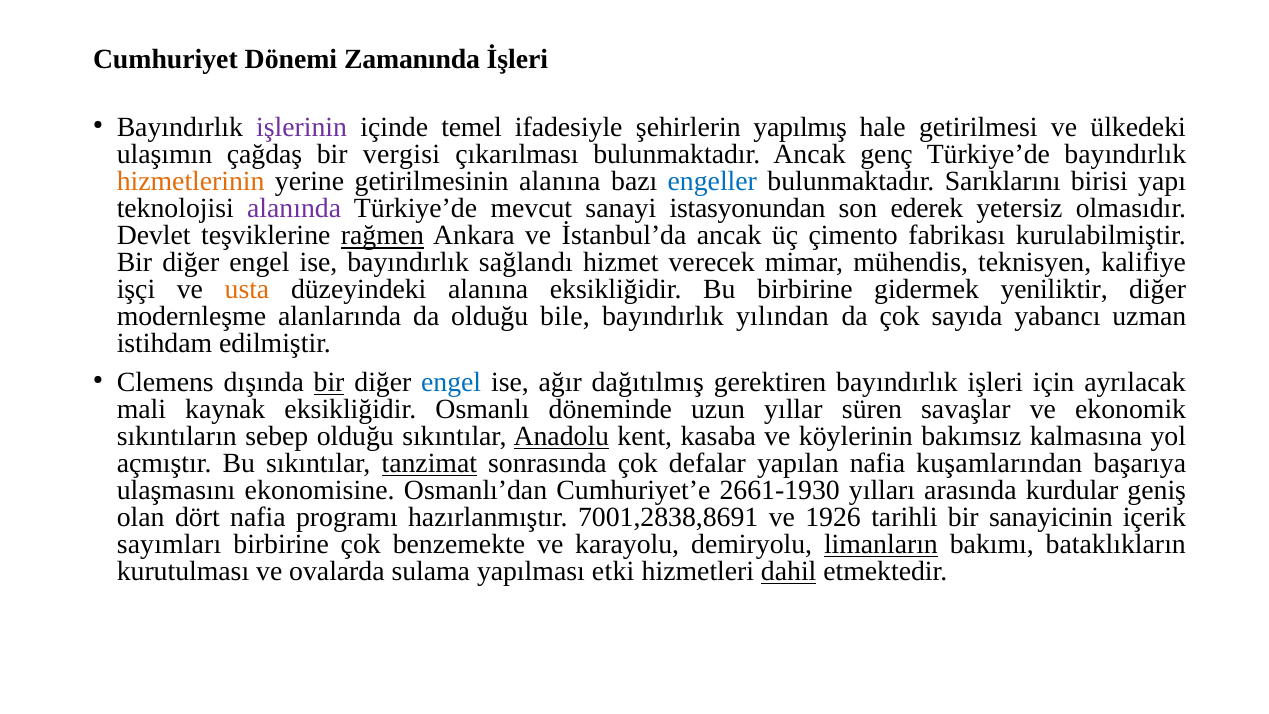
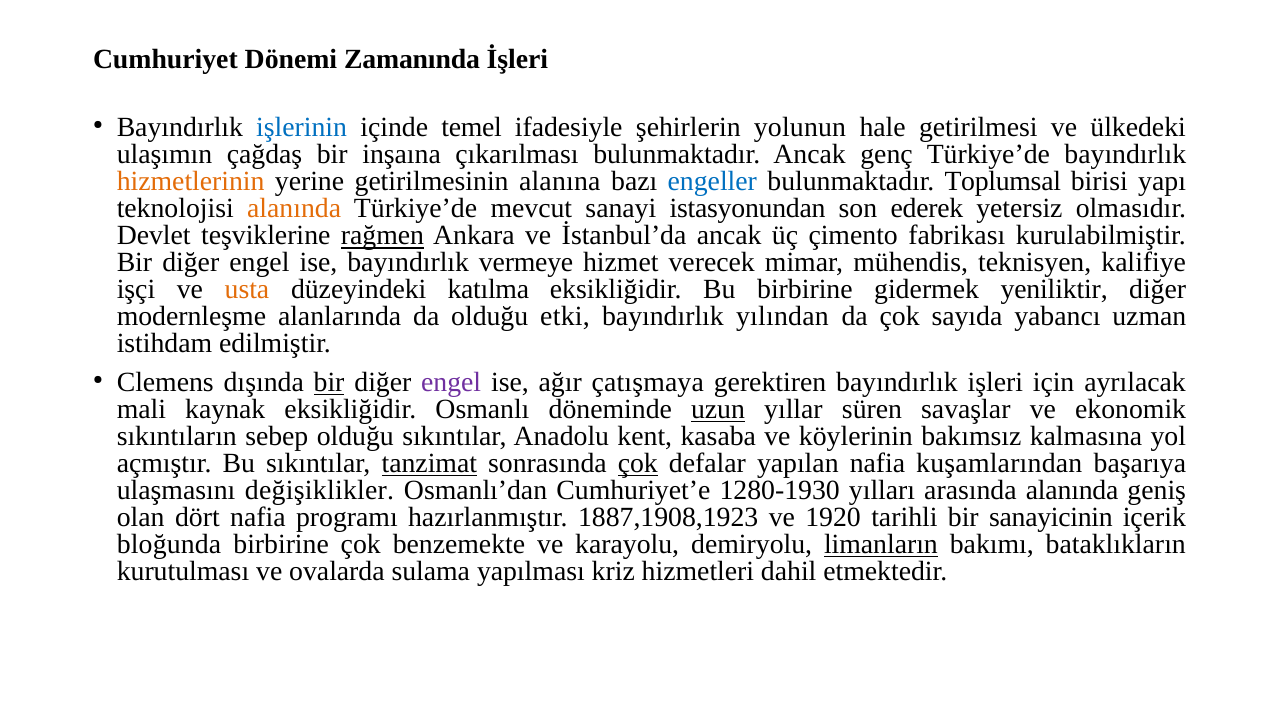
işlerinin colour: purple -> blue
yapılmış: yapılmış -> yolunun
vergisi: vergisi -> inşaına
Sarıklarını: Sarıklarını -> Toplumsal
alanında at (294, 209) colour: purple -> orange
sağlandı: sağlandı -> vermeye
düzeyindeki alanına: alanına -> katılma
bile: bile -> etki
engel at (451, 382) colour: blue -> purple
dağıtılmış: dağıtılmış -> çatışmaya
uzun underline: none -> present
Anadolu underline: present -> none
çok at (638, 463) underline: none -> present
ekonomisine: ekonomisine -> değişiklikler
2661-1930: 2661-1930 -> 1280-1930
arasında kurdular: kurdular -> alanında
7001,2838,8691: 7001,2838,8691 -> 1887,1908,1923
1926: 1926 -> 1920
sayımları: sayımları -> bloğunda
etki: etki -> kriz
dahil underline: present -> none
